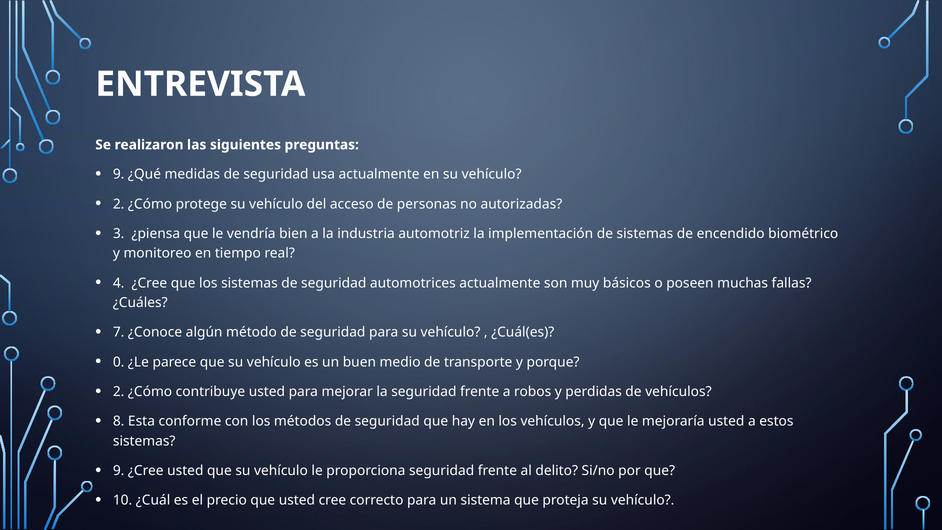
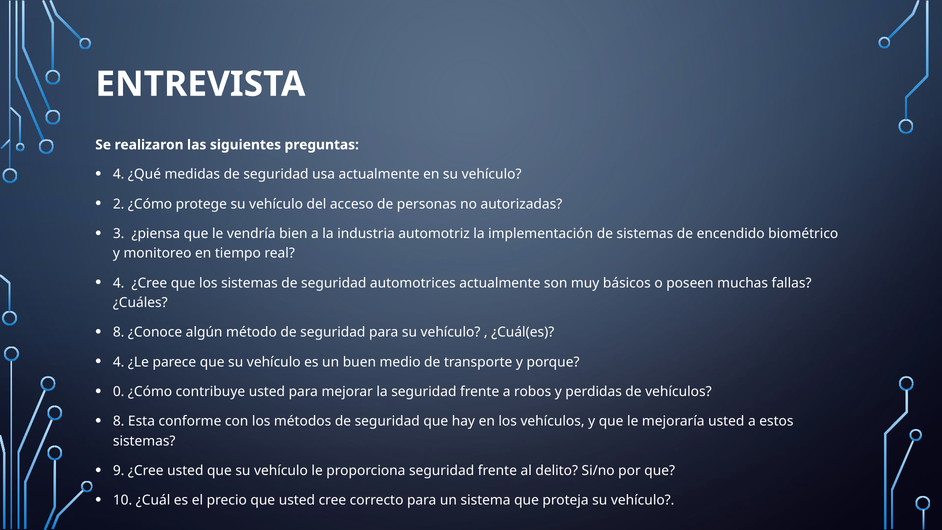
9 at (119, 174): 9 -> 4
7 at (119, 332): 7 -> 8
0 at (119, 362): 0 -> 4
2 at (119, 391): 2 -> 0
